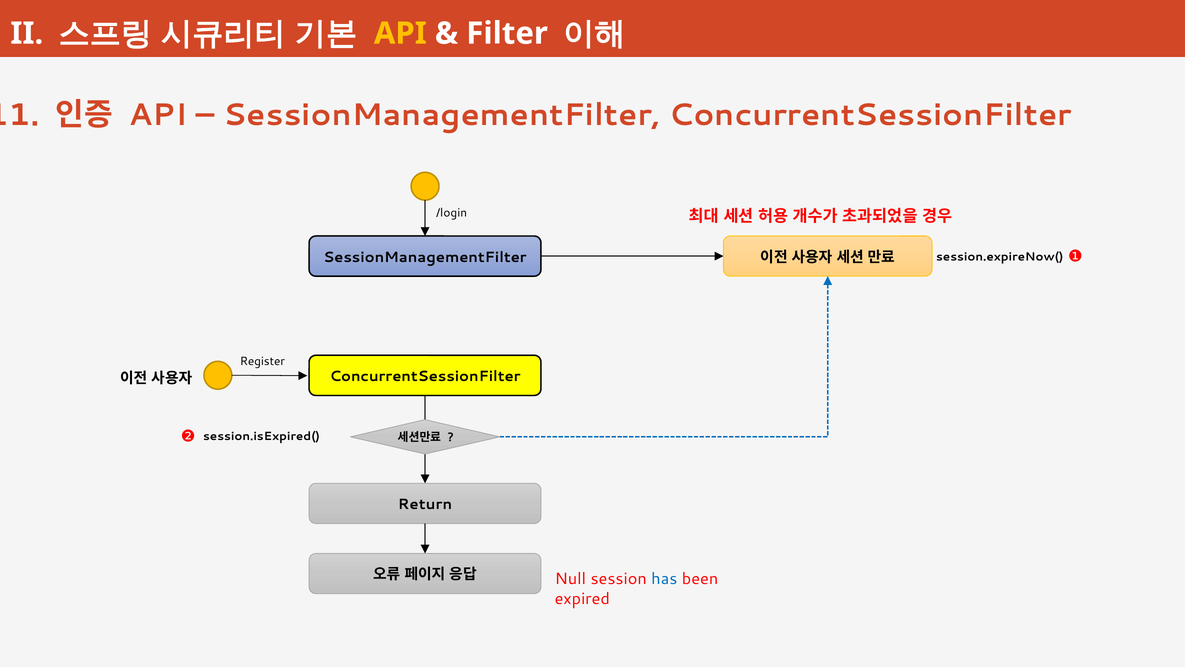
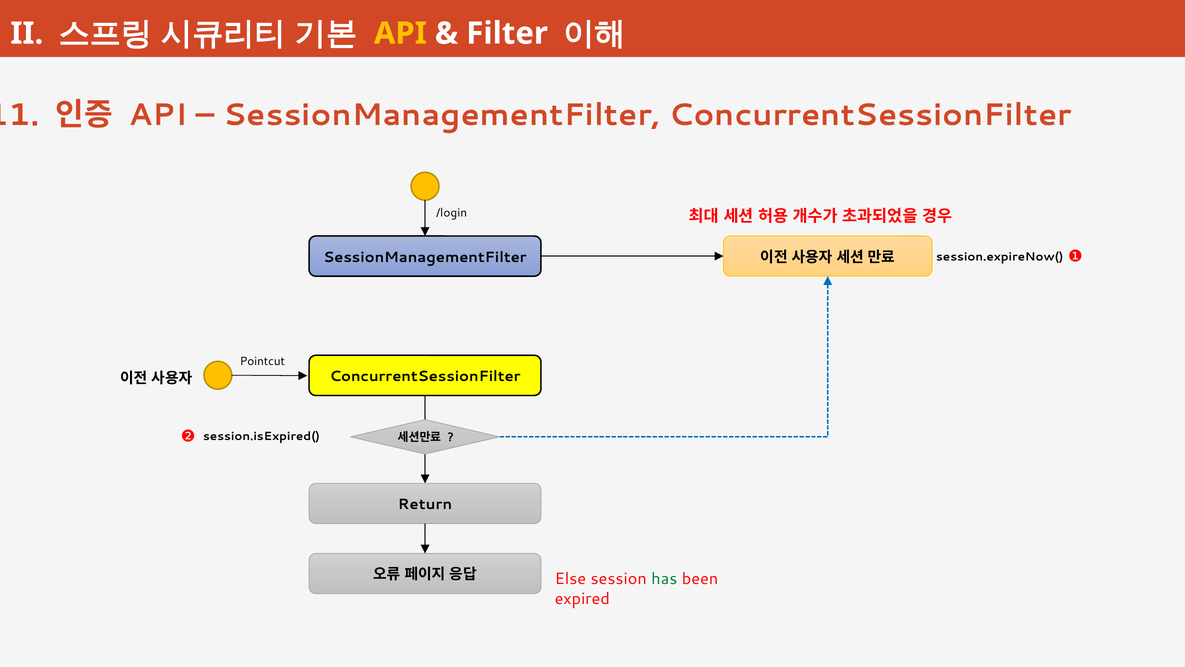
Register: Register -> Pointcut
Null: Null -> Else
has colour: blue -> green
